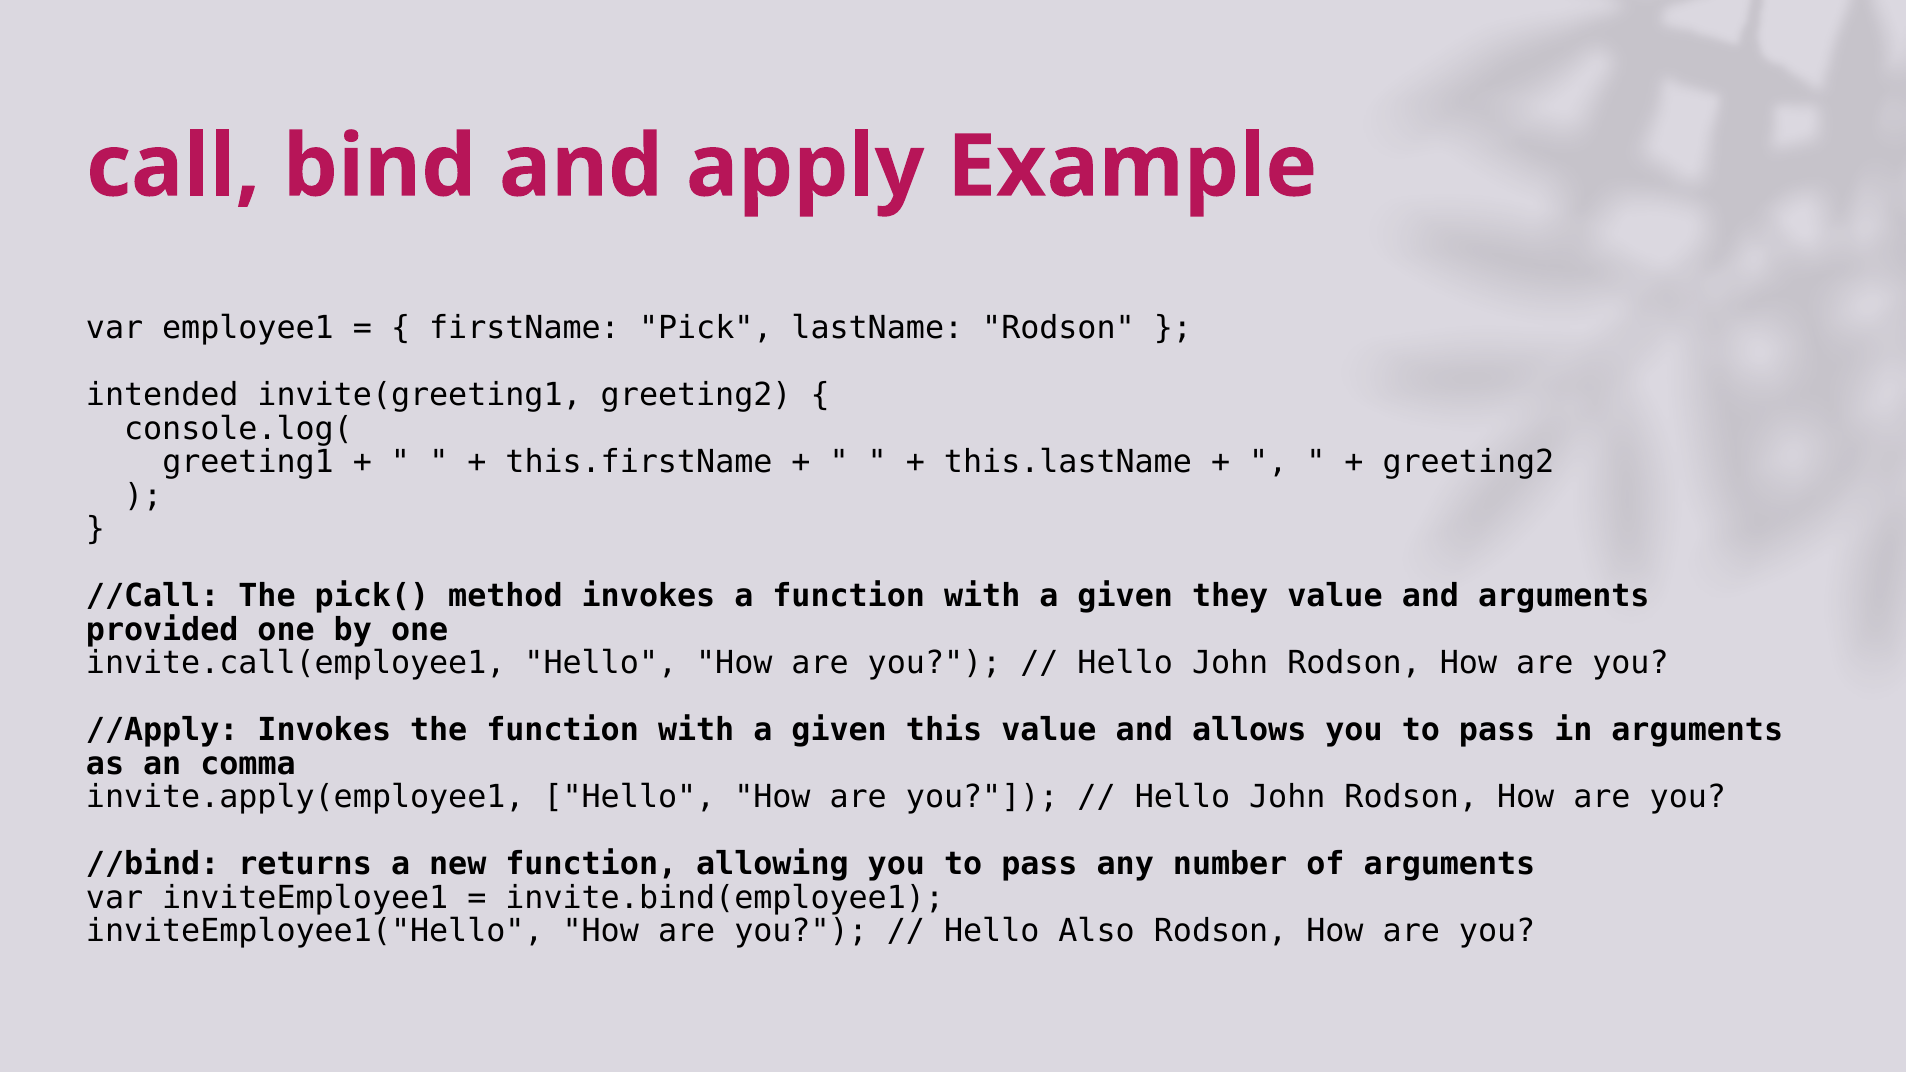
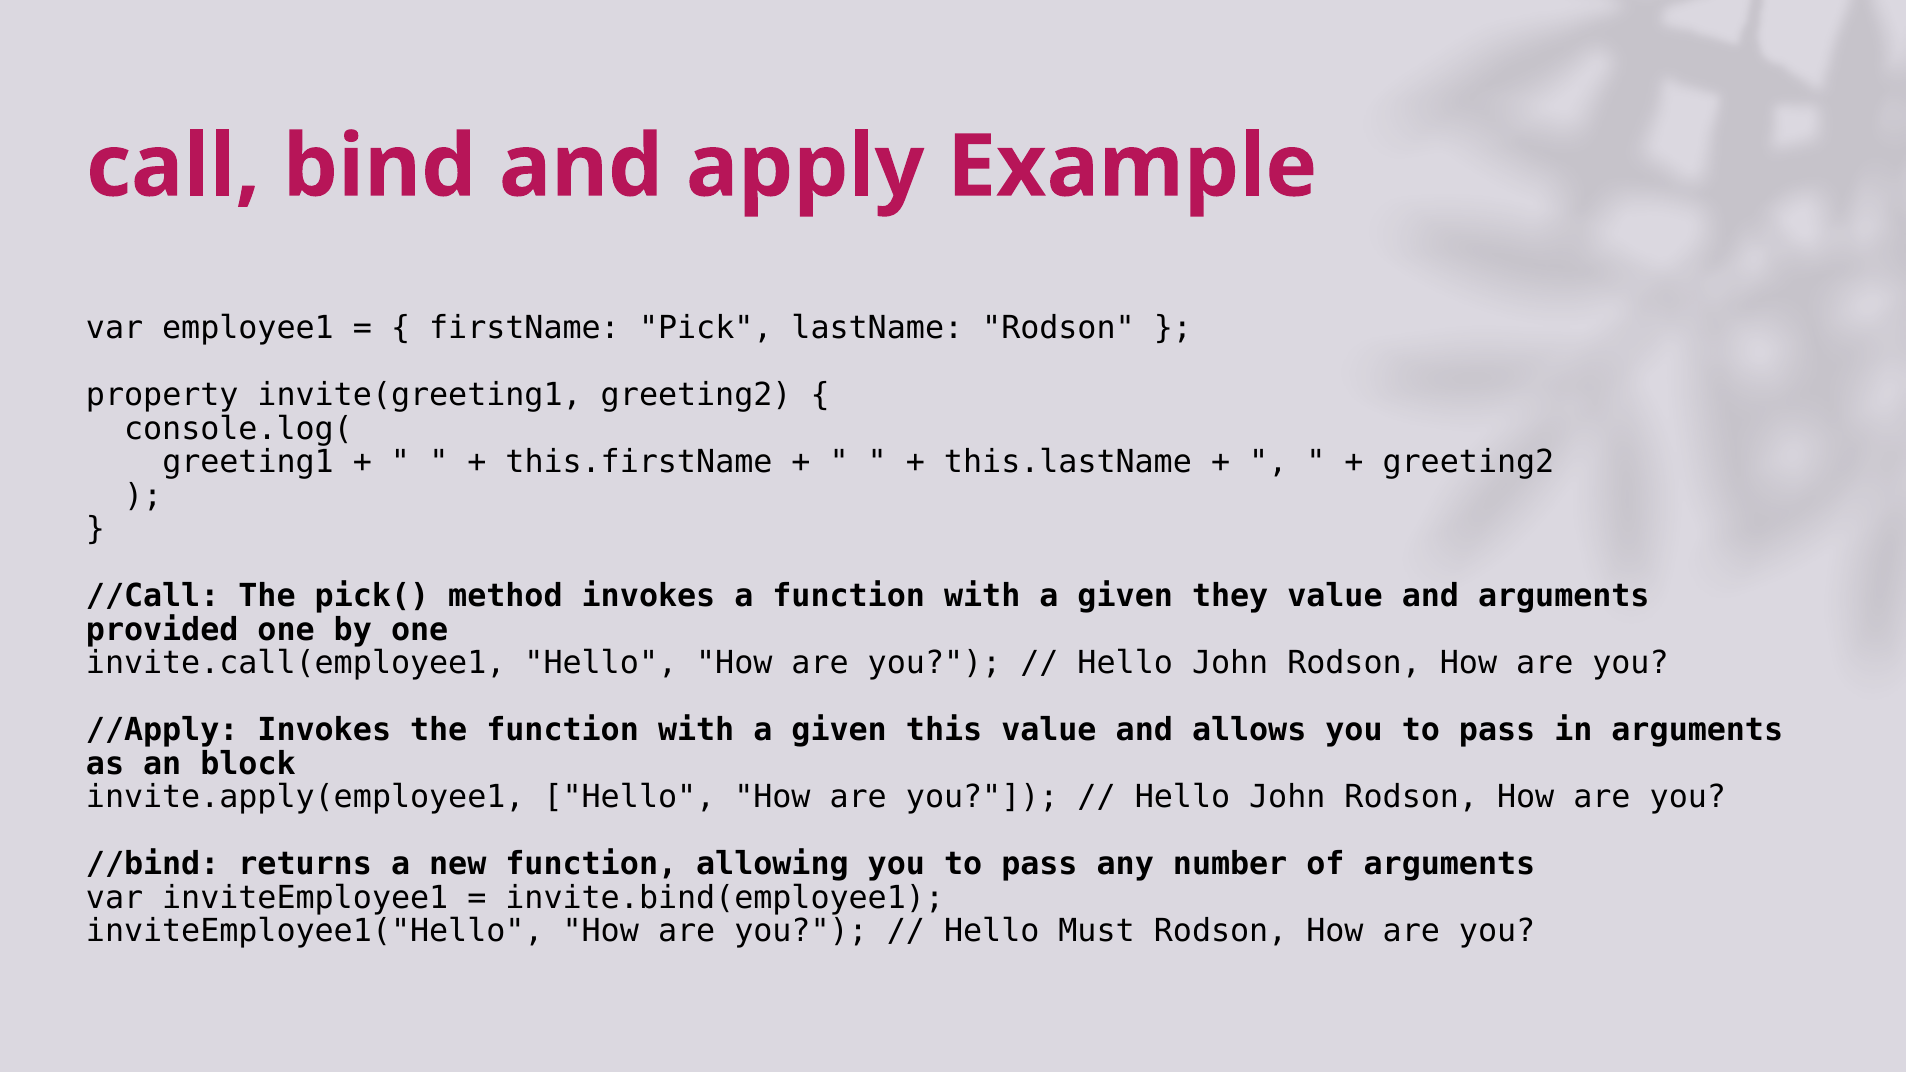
intended: intended -> property
comma: comma -> block
Also: Also -> Must
